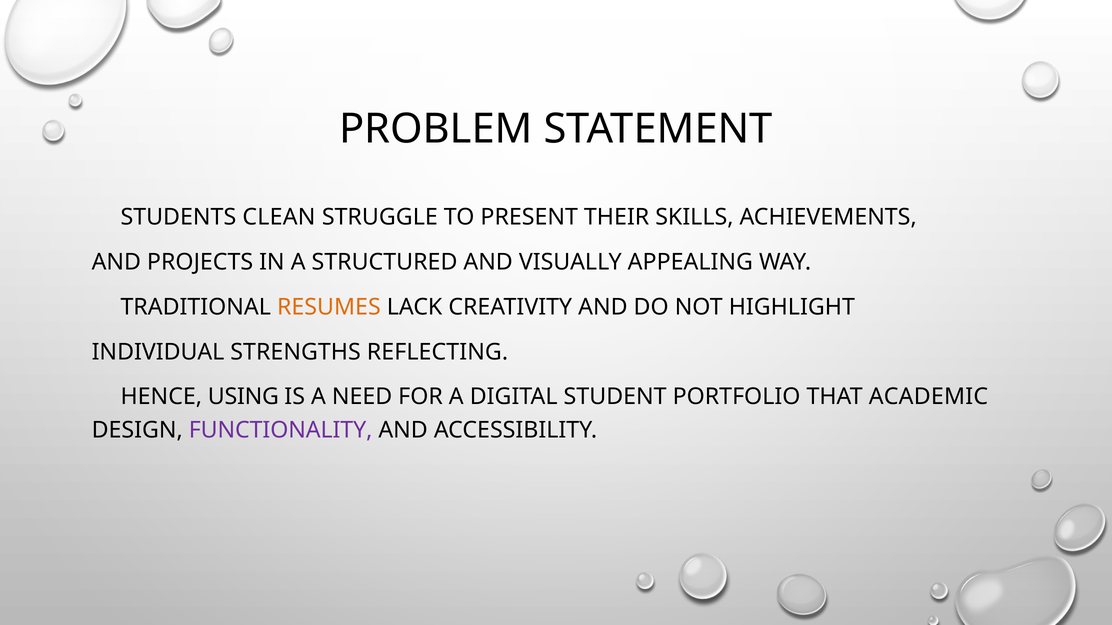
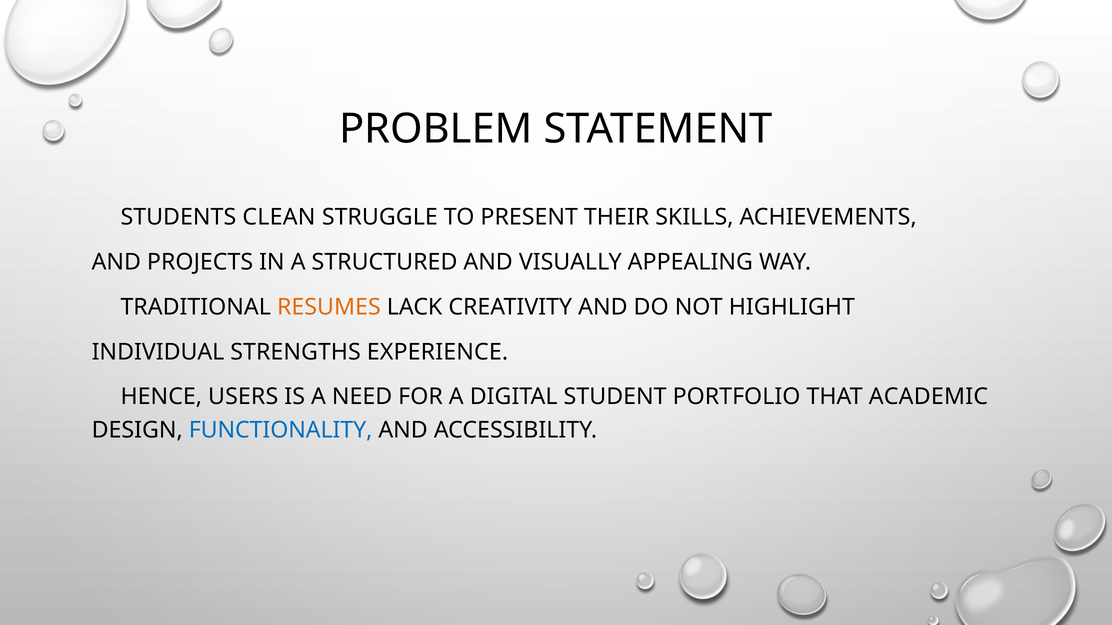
REFLECTING: REFLECTING -> EXPERIENCE
USING: USING -> USERS
FUNCTIONALITY colour: purple -> blue
